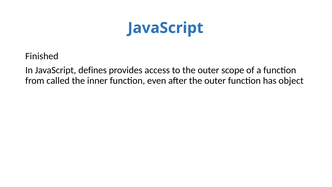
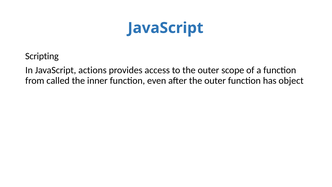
Finished: Finished -> Scripting
defines: defines -> actions
